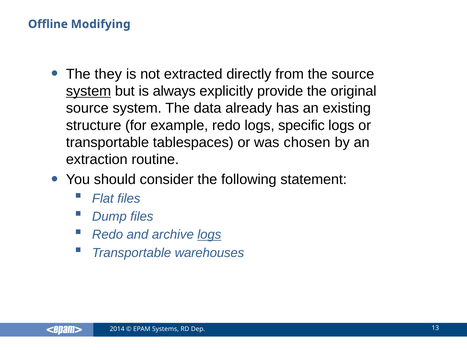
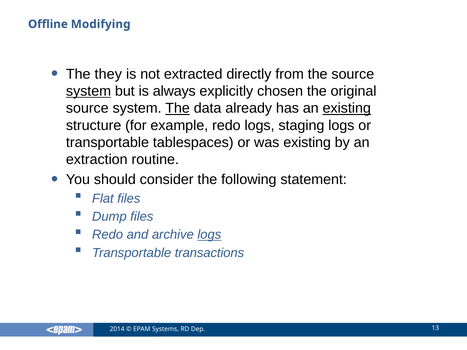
provide: provide -> chosen
The at (178, 108) underline: none -> present
existing at (347, 108) underline: none -> present
specific: specific -> staging
was chosen: chosen -> existing
warehouses: warehouses -> transactions
